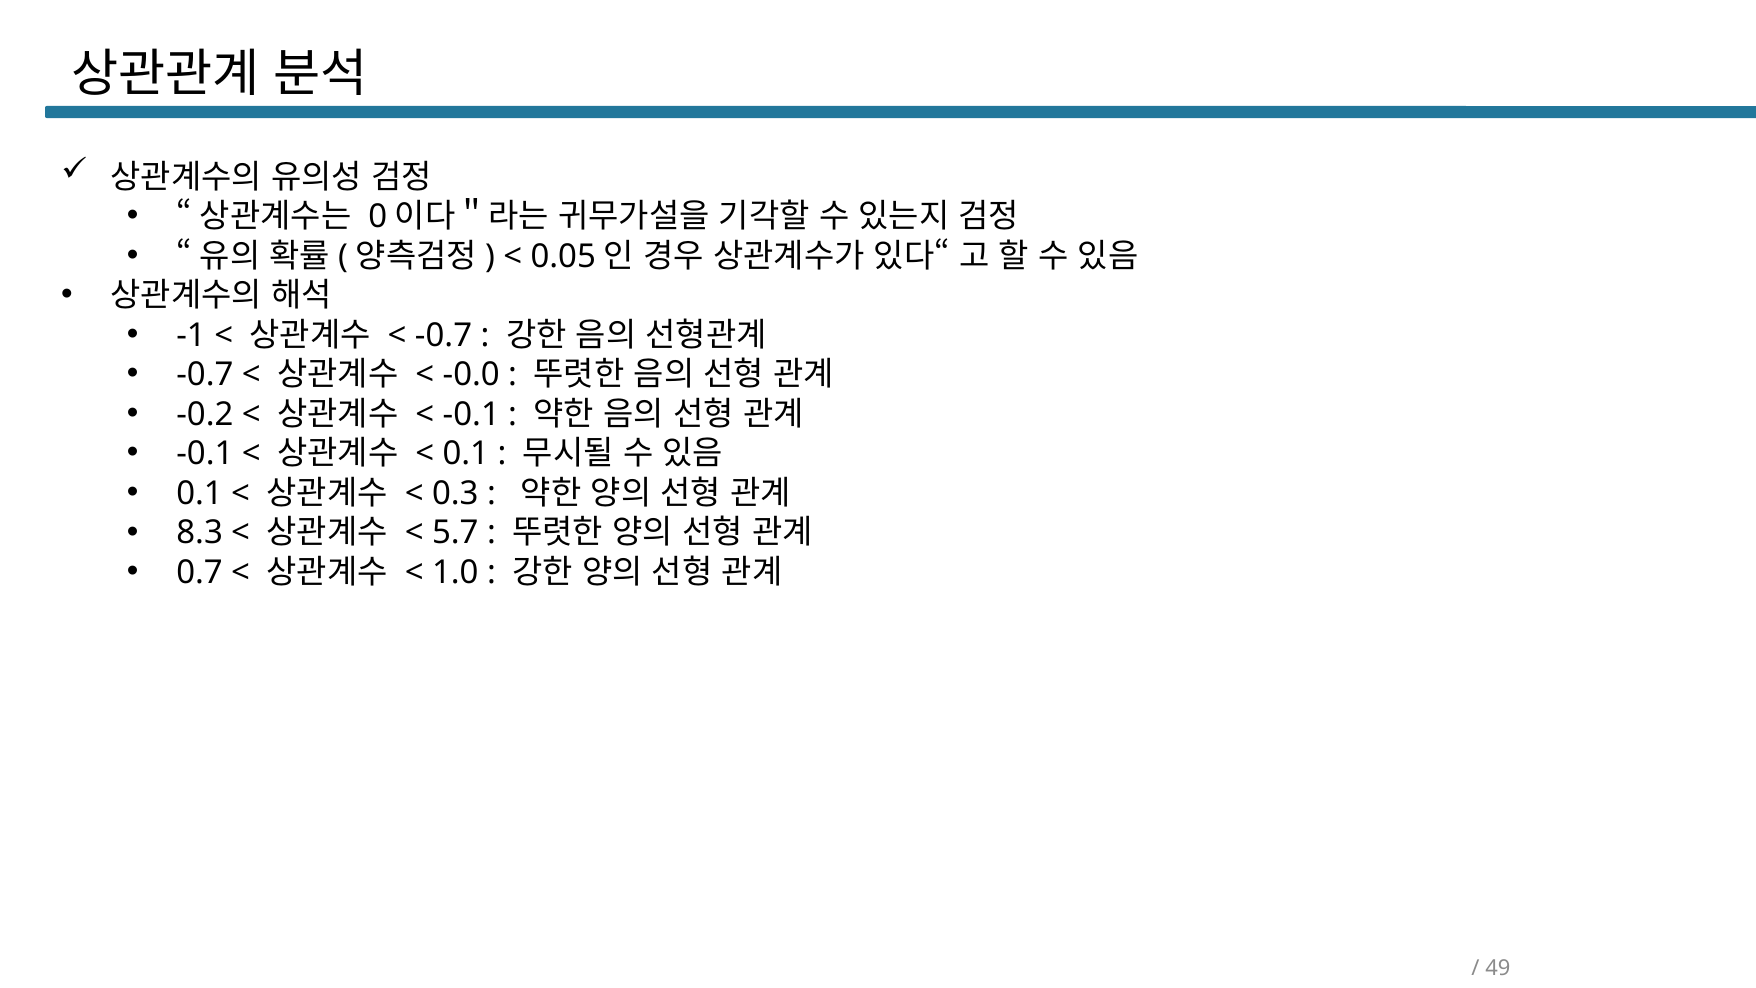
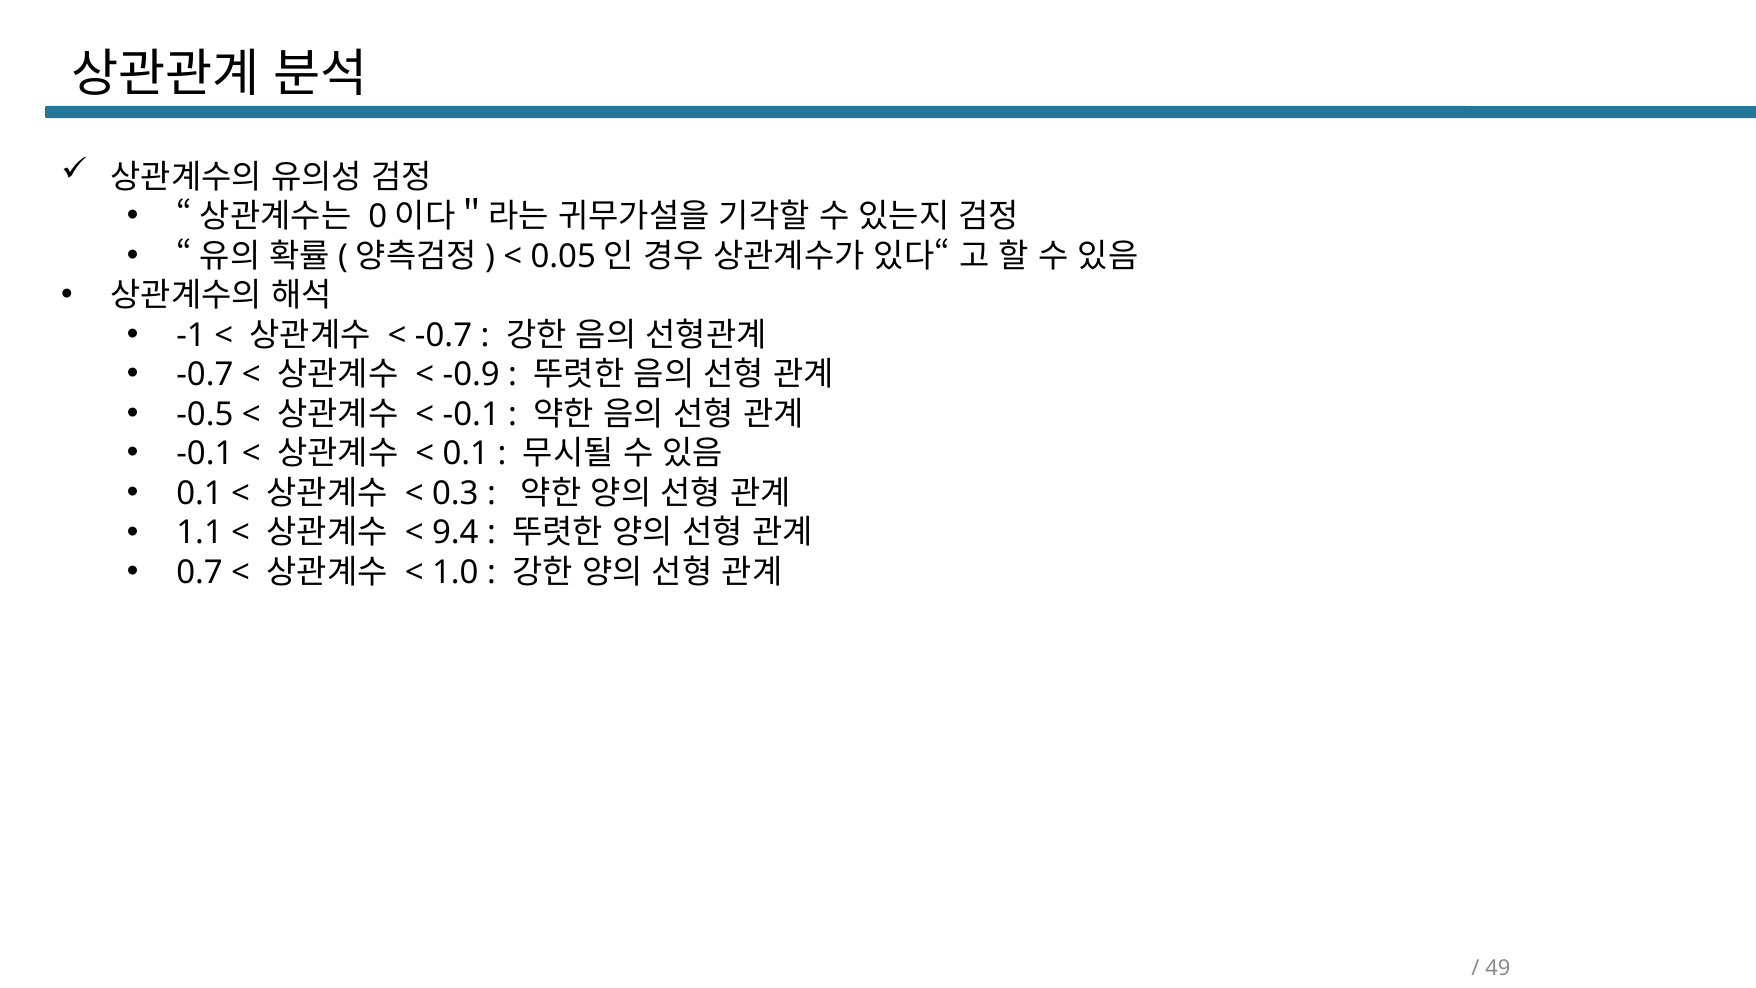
-0.0: -0.0 -> -0.9
-0.2: -0.2 -> -0.5
8.3: 8.3 -> 1.1
5.7: 5.7 -> 9.4
